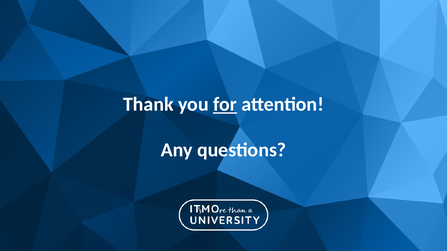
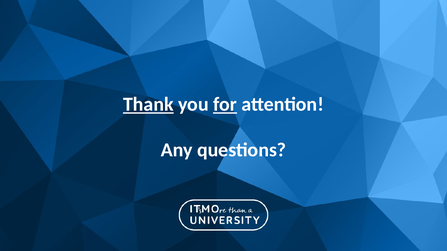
Thank underline: none -> present
